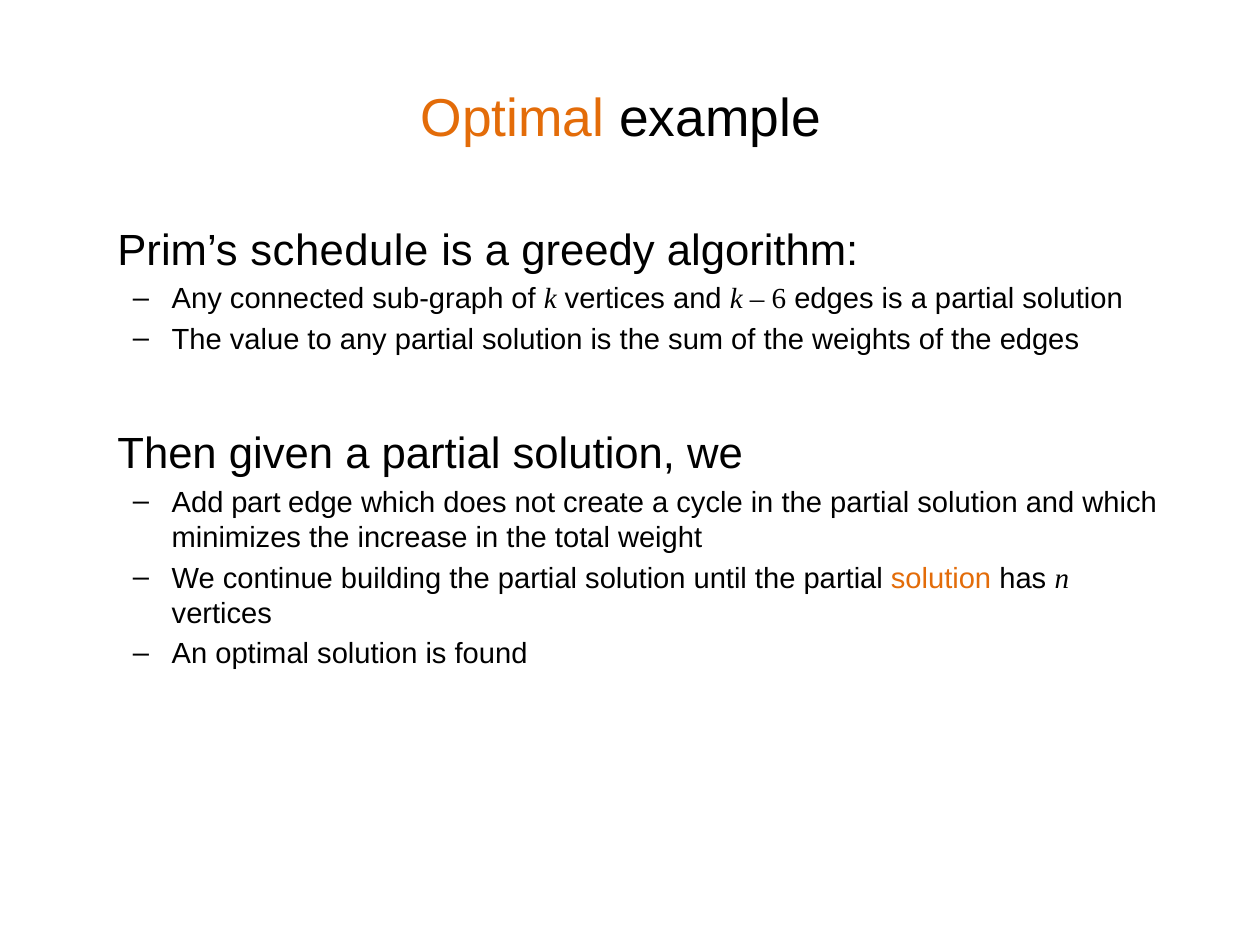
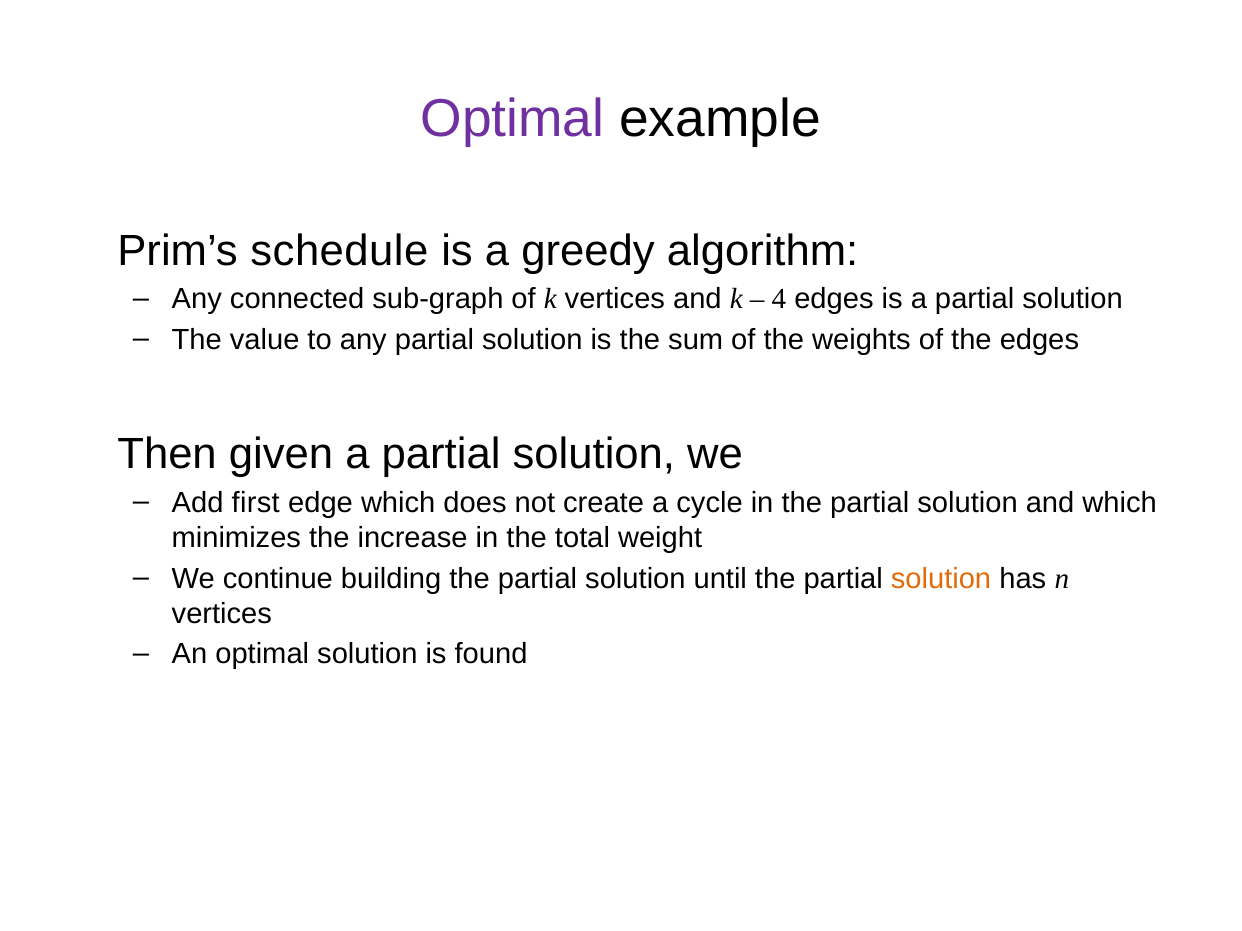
Optimal at (513, 119) colour: orange -> purple
6: 6 -> 4
part: part -> first
